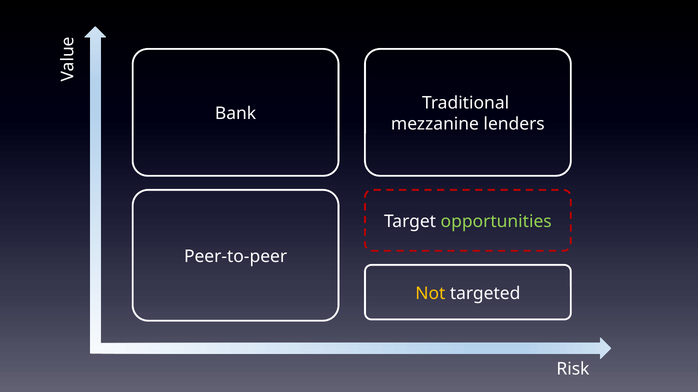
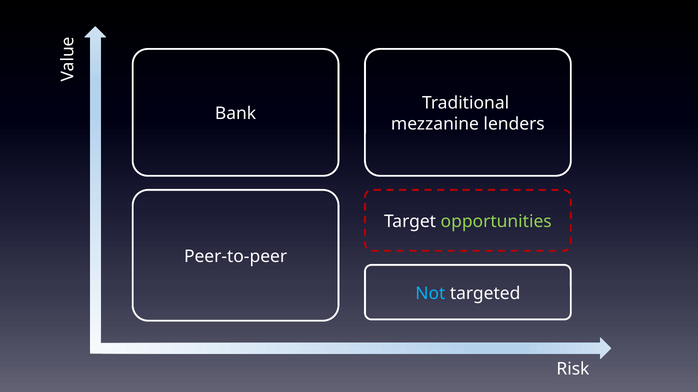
Not colour: yellow -> light blue
